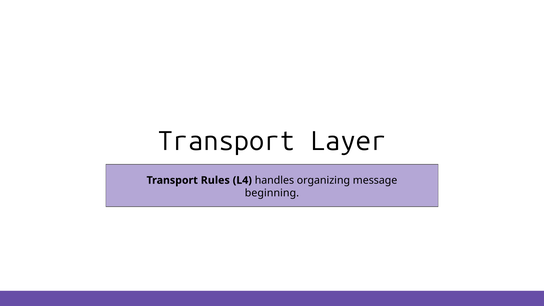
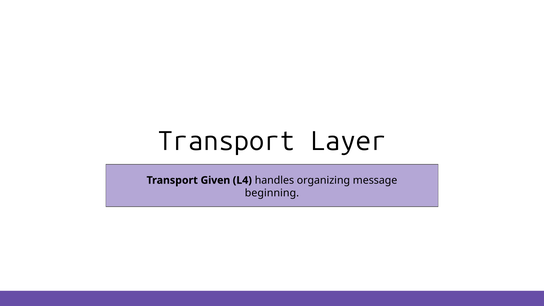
Rules: Rules -> Given
